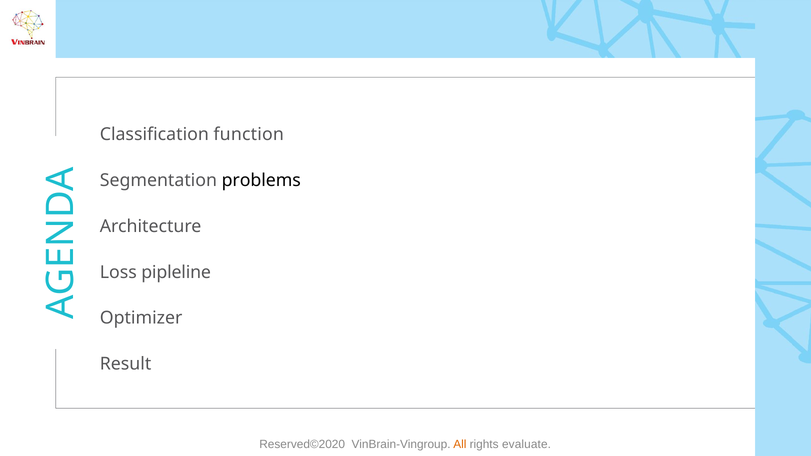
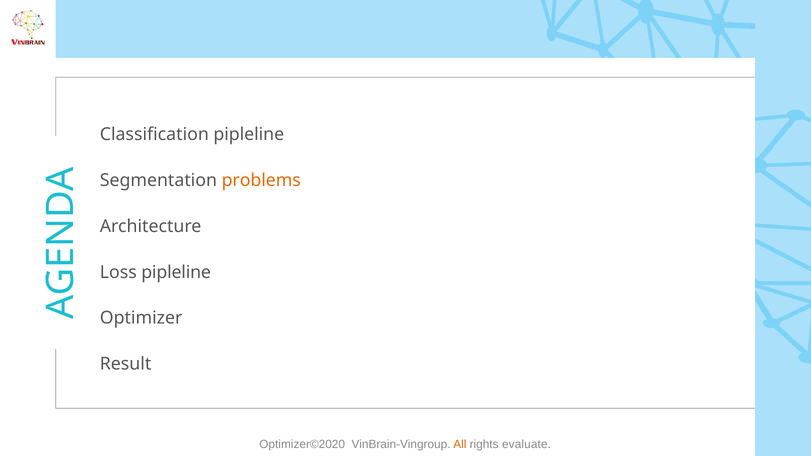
Classification function: function -> pipleline
problems colour: black -> orange
Reserved©2020: Reserved©2020 -> Optimizer©2020
